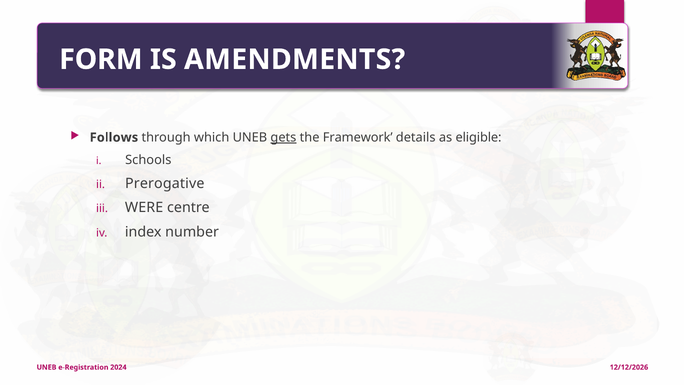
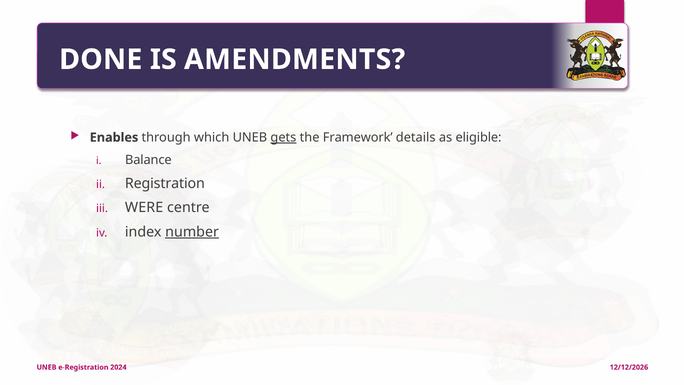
FORM: FORM -> DONE
Follows: Follows -> Enables
Schools: Schools -> Balance
Prerogative: Prerogative -> Registration
number underline: none -> present
